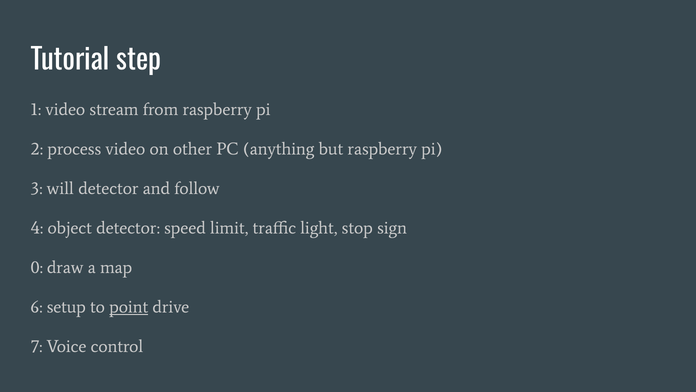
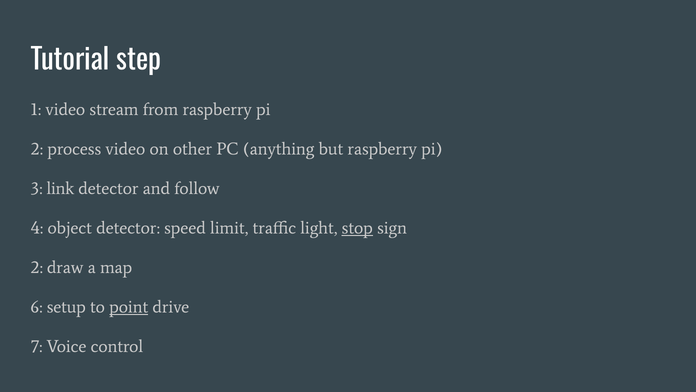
will: will -> link
stop underline: none -> present
0 at (37, 267): 0 -> 2
